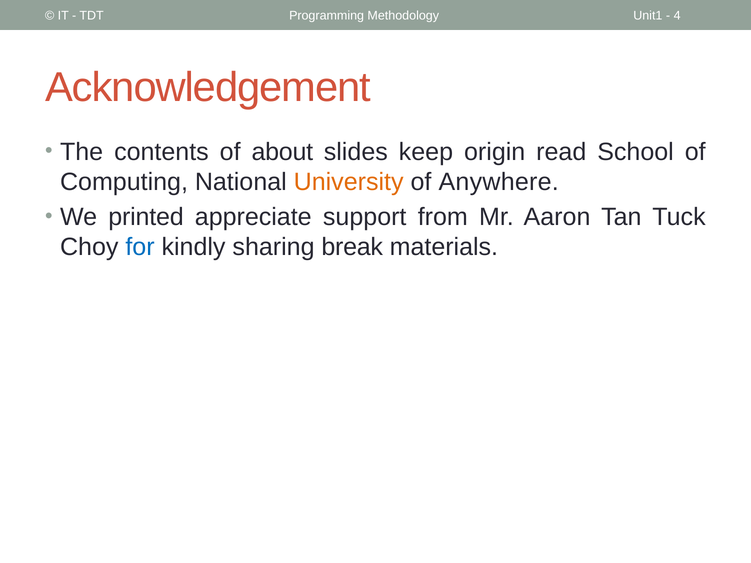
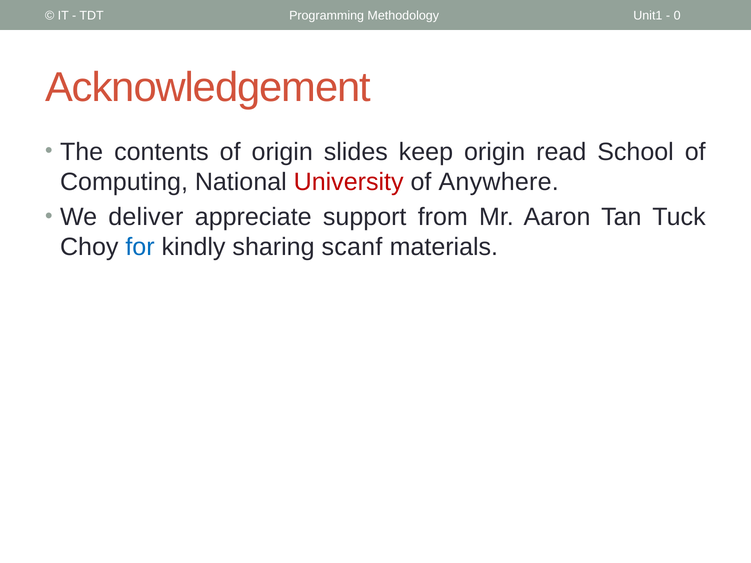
4: 4 -> 0
of about: about -> origin
University colour: orange -> red
printed: printed -> deliver
break: break -> scanf
